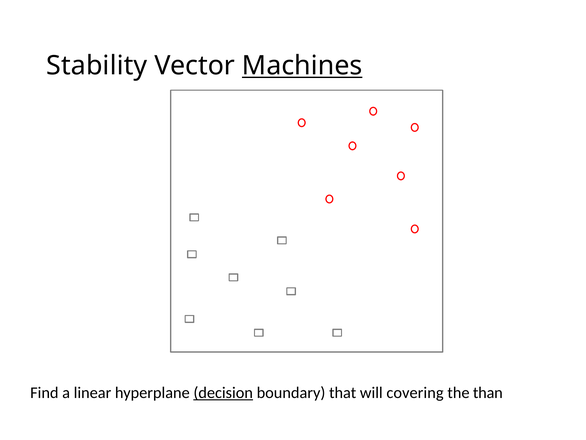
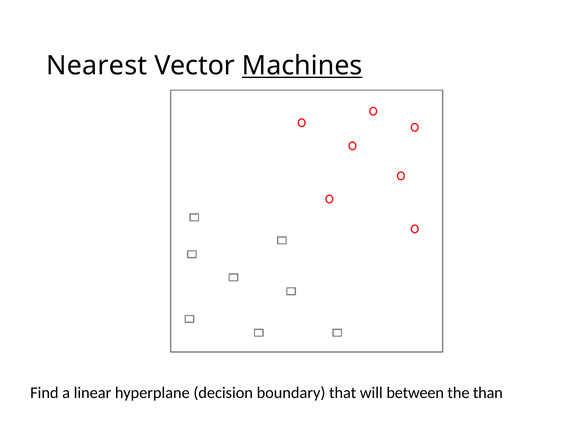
Stability: Stability -> Nearest
decision underline: present -> none
covering: covering -> between
